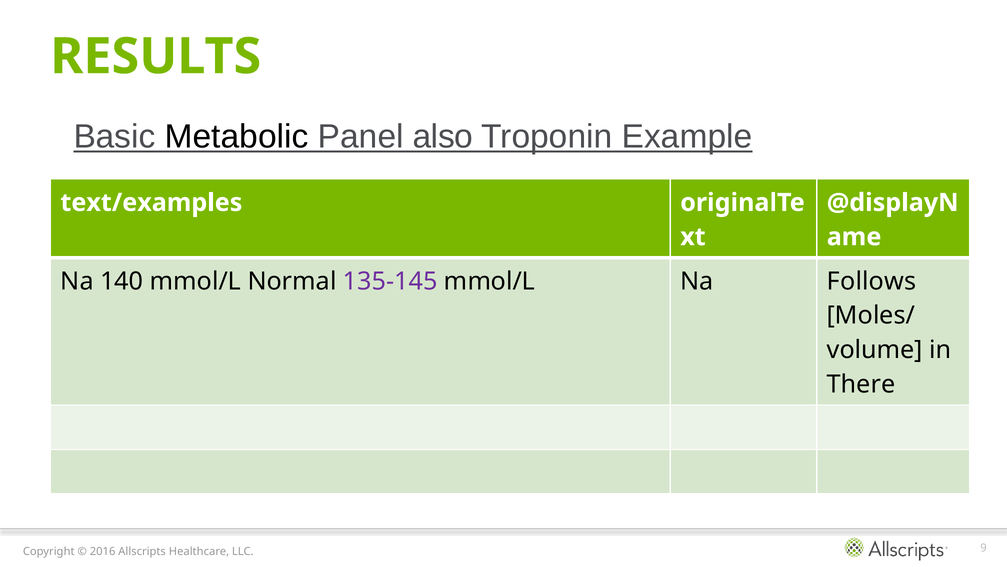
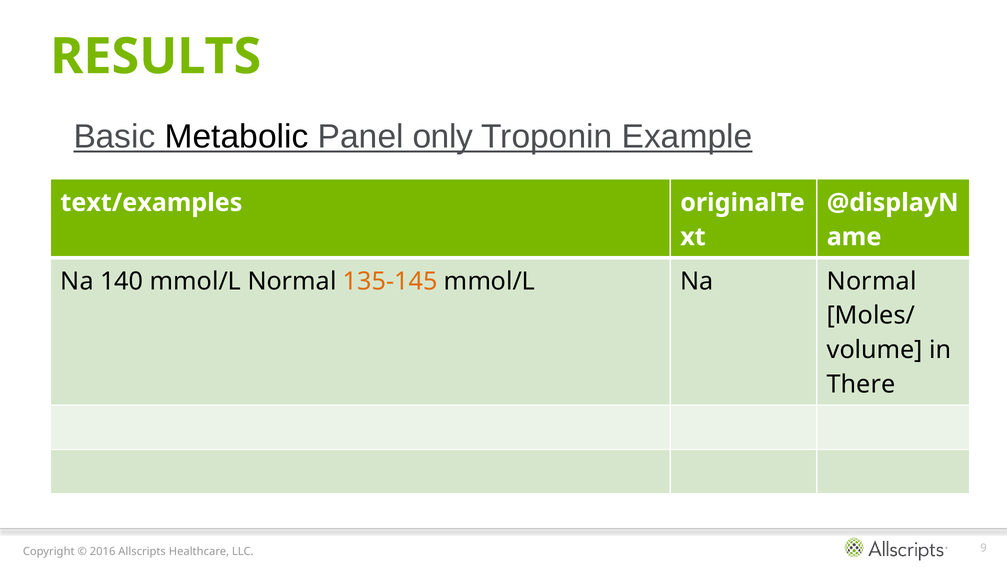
also: also -> only
135-145 colour: purple -> orange
Na Follows: Follows -> Normal
